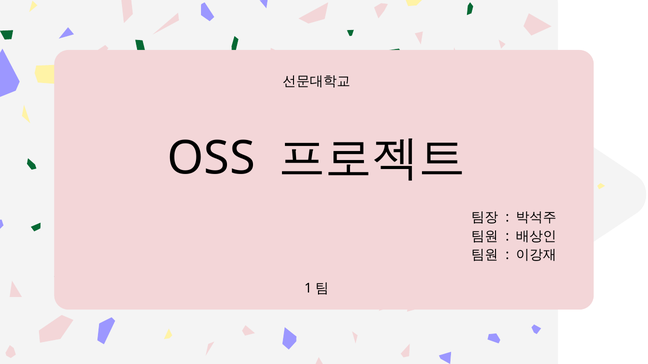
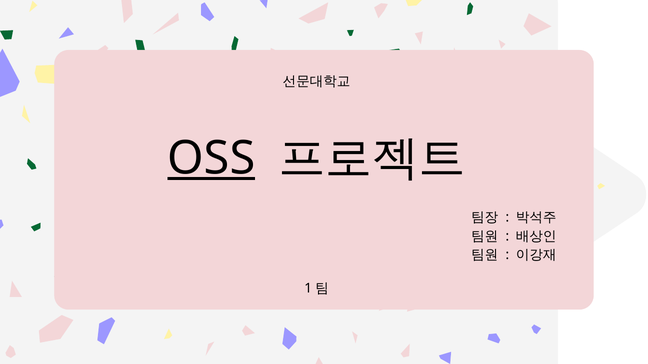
OSS underline: none -> present
